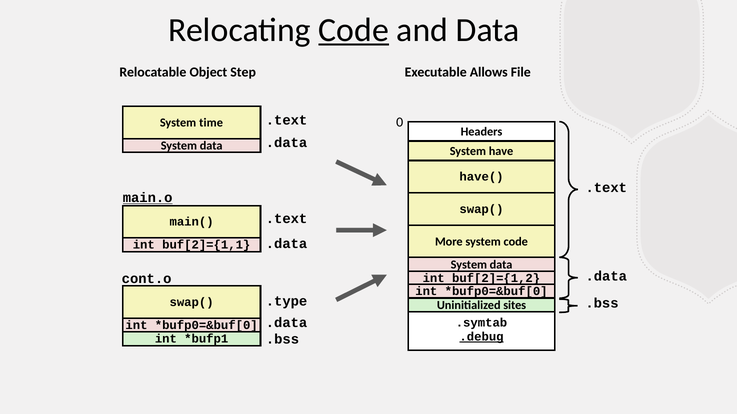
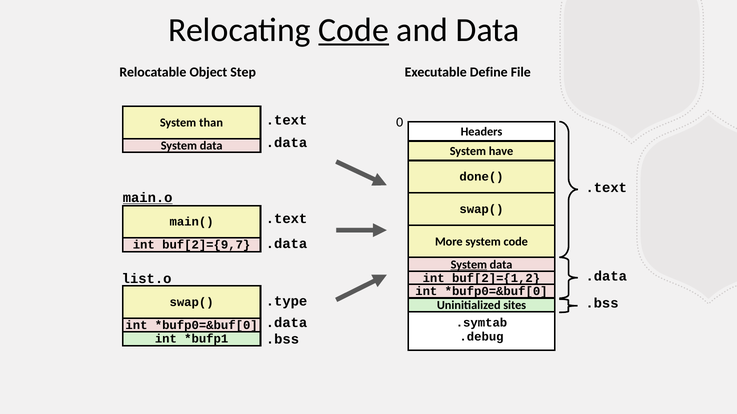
Allows: Allows -> Define
time: time -> than
have(: have( -> done(
buf[2]={1,1: buf[2]={1,1 -> buf[2]={9,7
System at (469, 265) underline: none -> present
cont.o: cont.o -> list.o
.debug underline: present -> none
